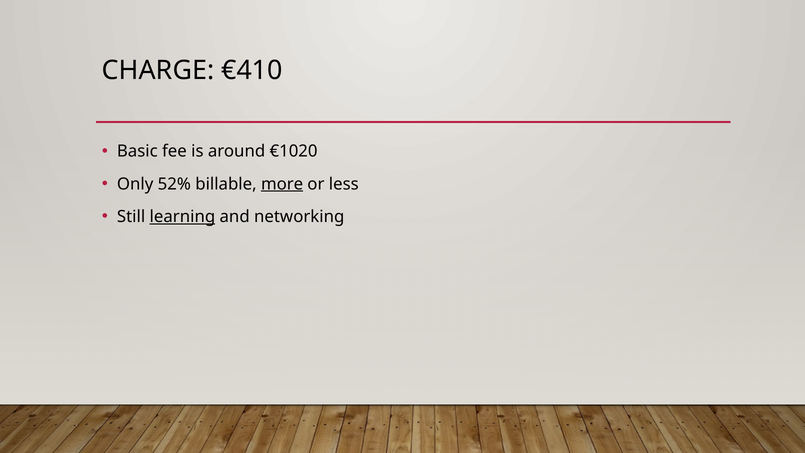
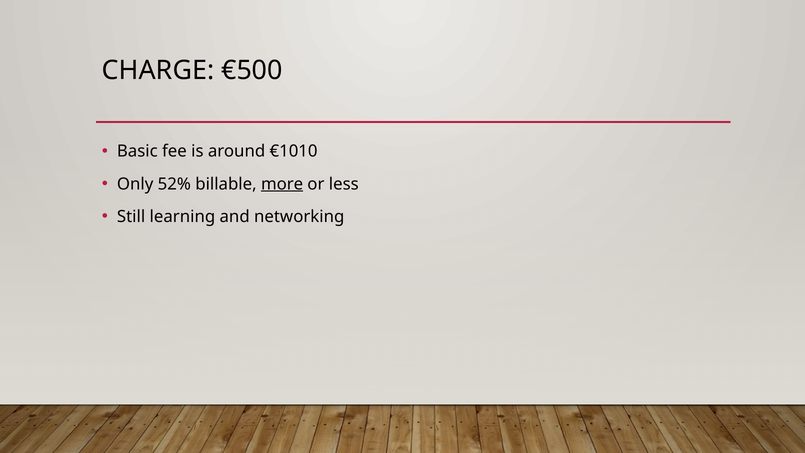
€410: €410 -> €500
€1020: €1020 -> €1010
learning underline: present -> none
